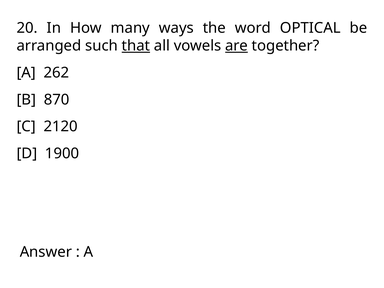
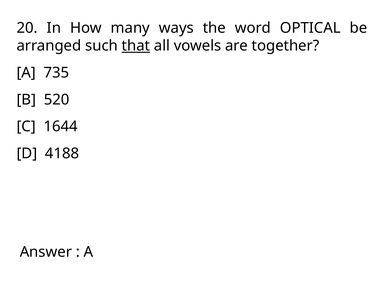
are underline: present -> none
262: 262 -> 735
870: 870 -> 520
2120: 2120 -> 1644
1900: 1900 -> 4188
